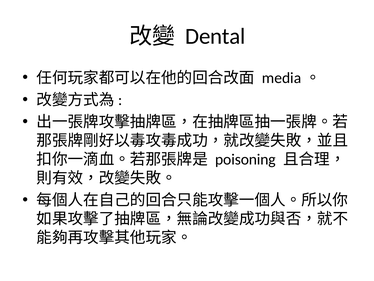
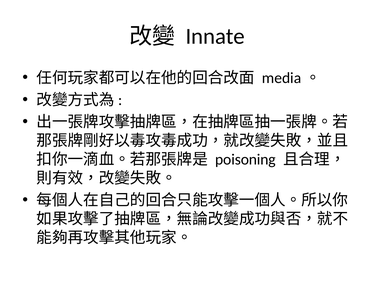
Dental: Dental -> Innate
